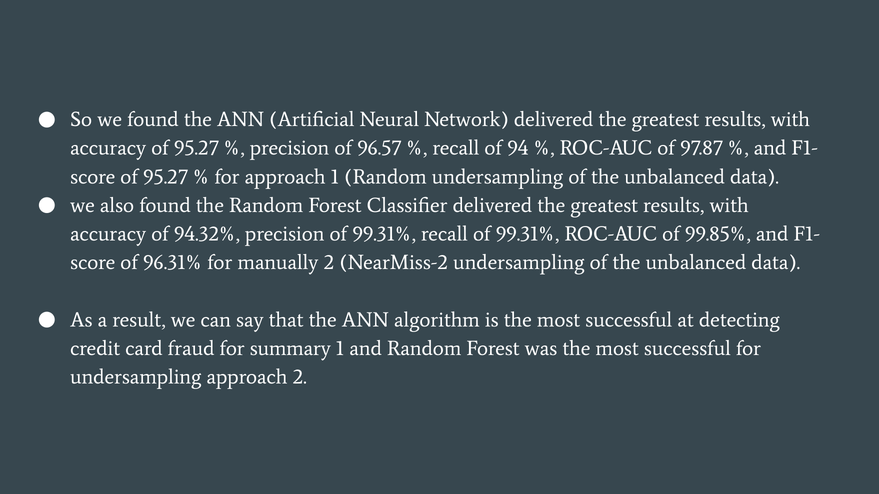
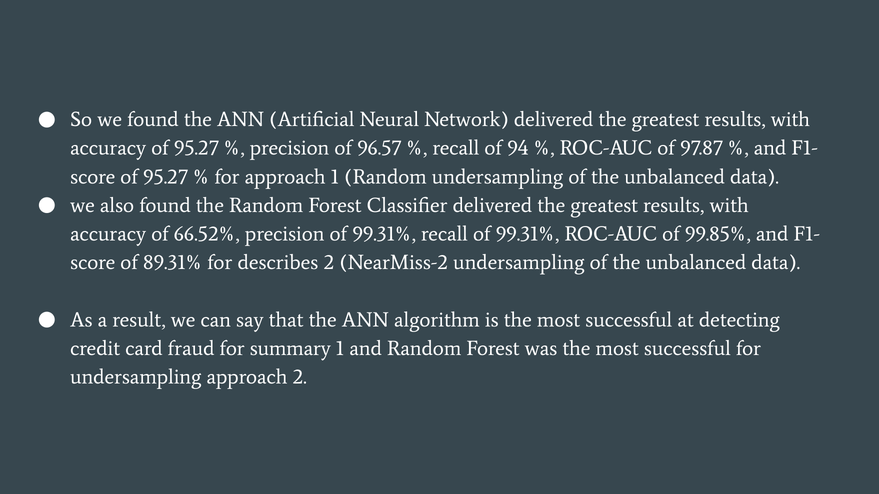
94.32%: 94.32% -> 66.52%
96.31%: 96.31% -> 89.31%
manually: manually -> describes
